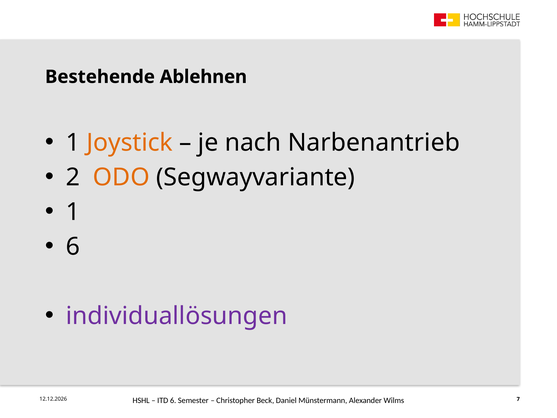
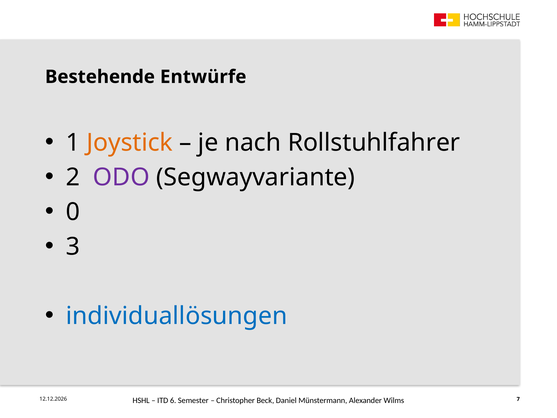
Ablehnen: Ablehnen -> Entwürfe
Narbenantrieb: Narbenantrieb -> Rollstuhlfahrer
ODO colour: orange -> purple
1 at (73, 212): 1 -> 0
6 at (73, 246): 6 -> 3
individuallösungen colour: purple -> blue
